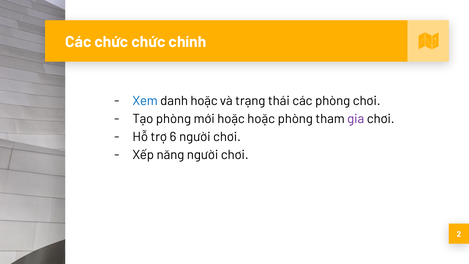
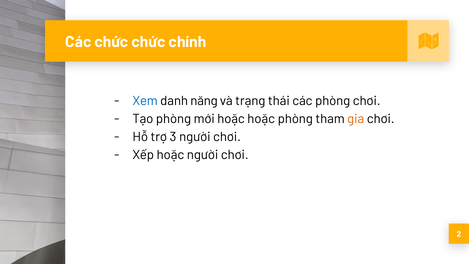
danh hoặc: hoặc -> năng
gia colour: purple -> orange
6: 6 -> 3
Xếp năng: năng -> hoặc
